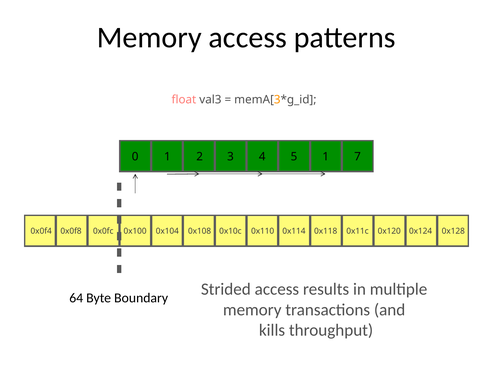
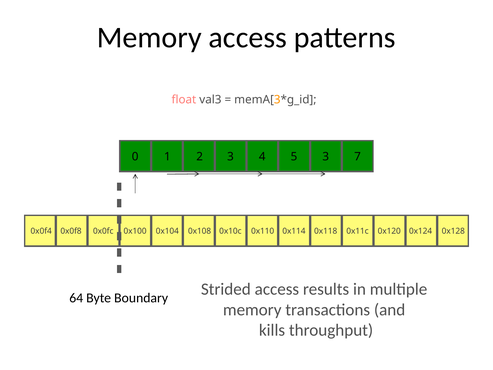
5 1: 1 -> 3
